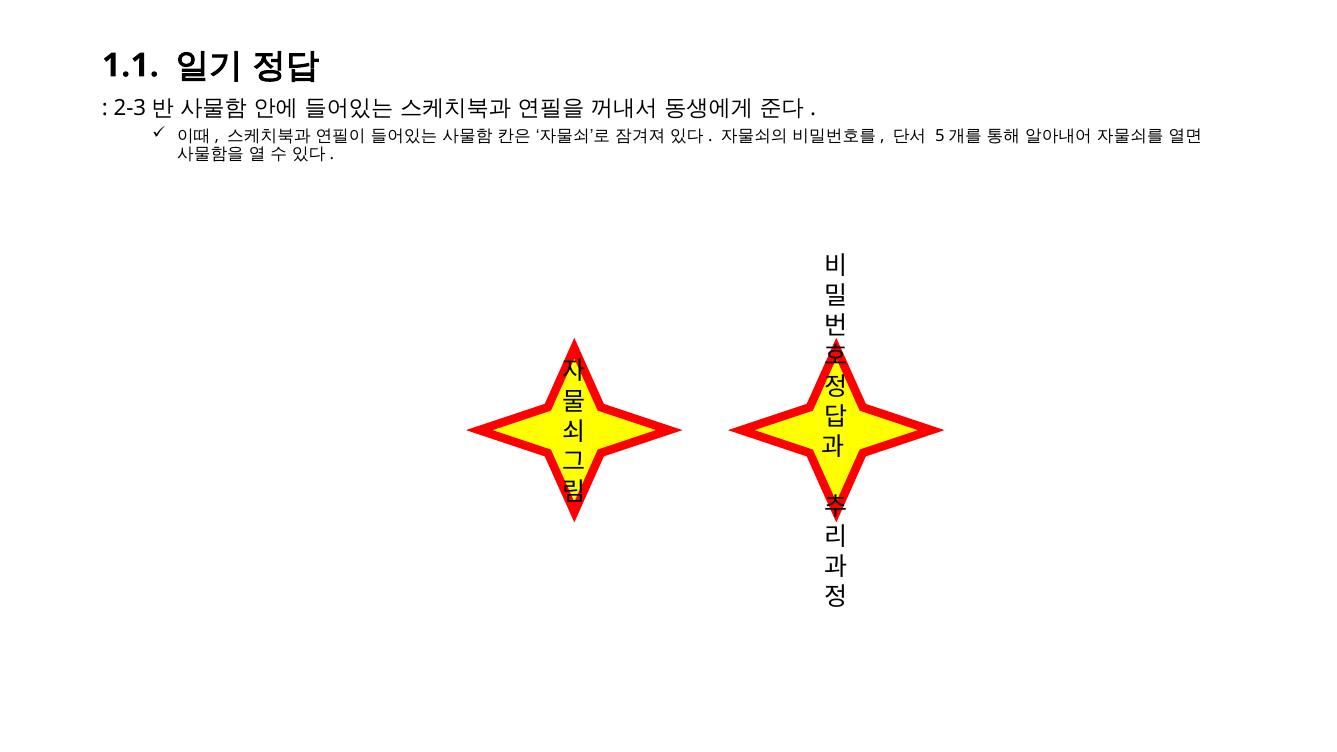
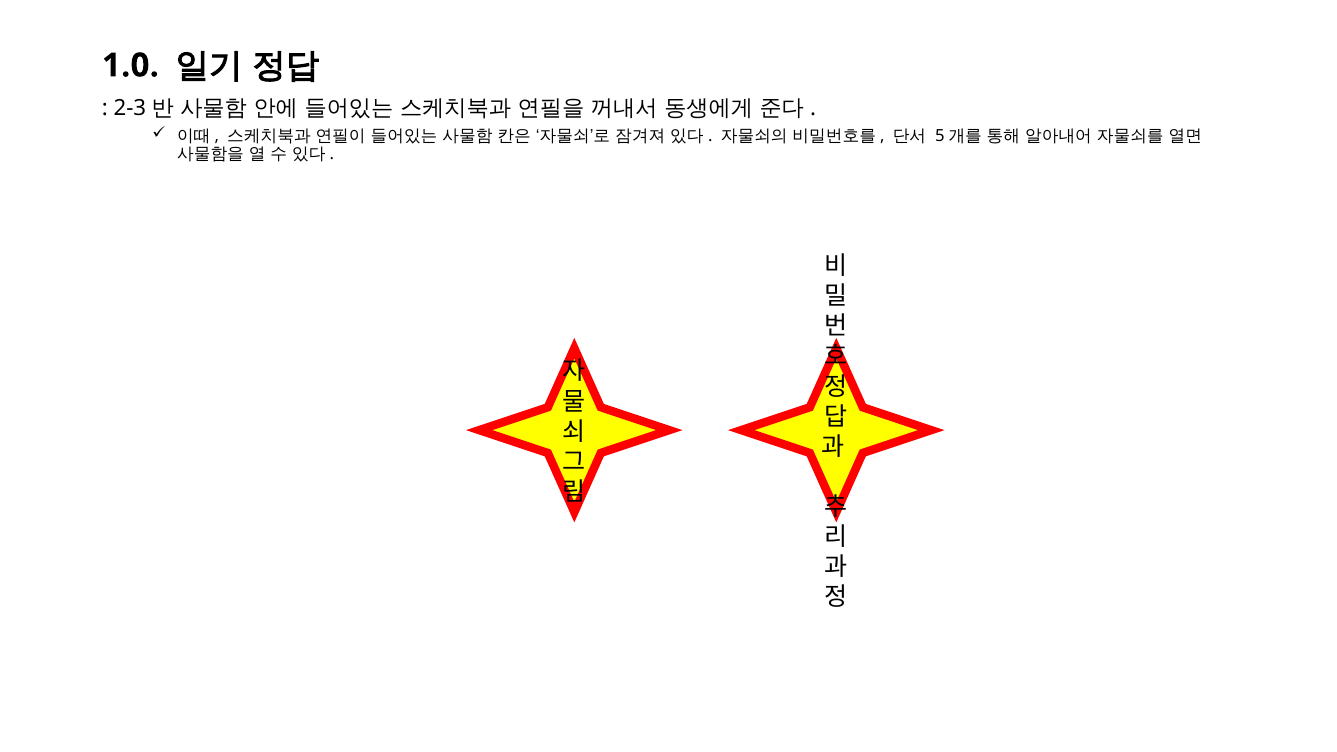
1.1: 1.1 -> 1.0
